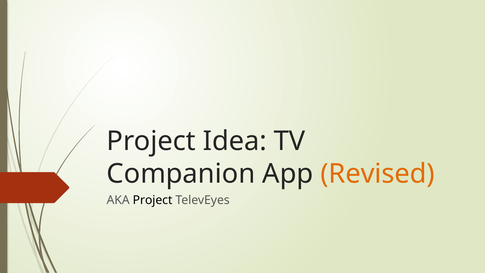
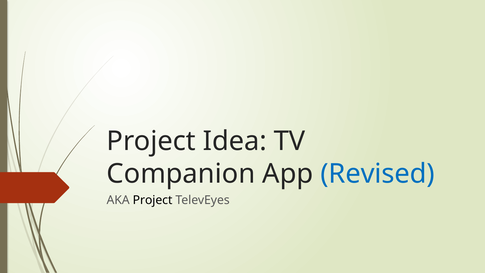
Revised colour: orange -> blue
